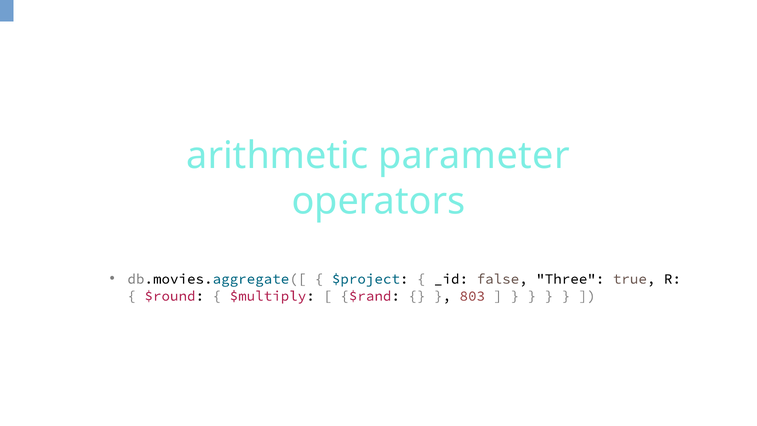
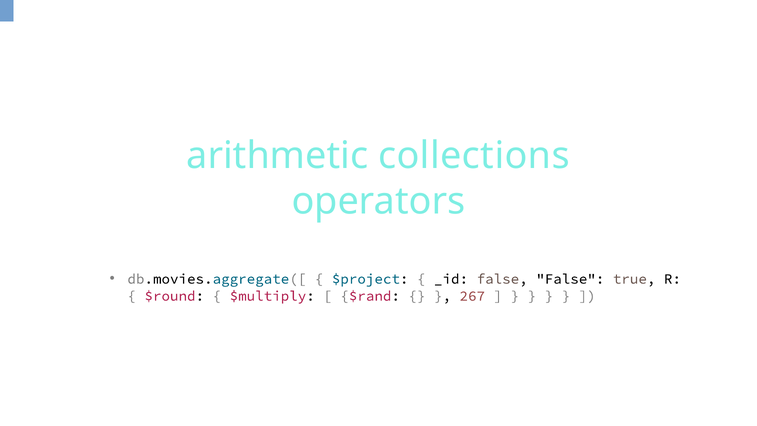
parameter: parameter -> collections
false Three: Three -> False
803: 803 -> 267
